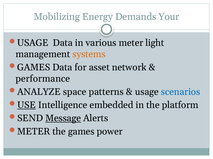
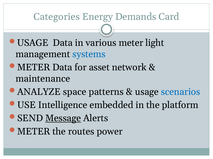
Mobilizing: Mobilizing -> Categories
Your: Your -> Card
systems colour: orange -> blue
GAMES at (34, 68): GAMES -> METER
performance: performance -> maintenance
USE underline: present -> none
the games: games -> routes
